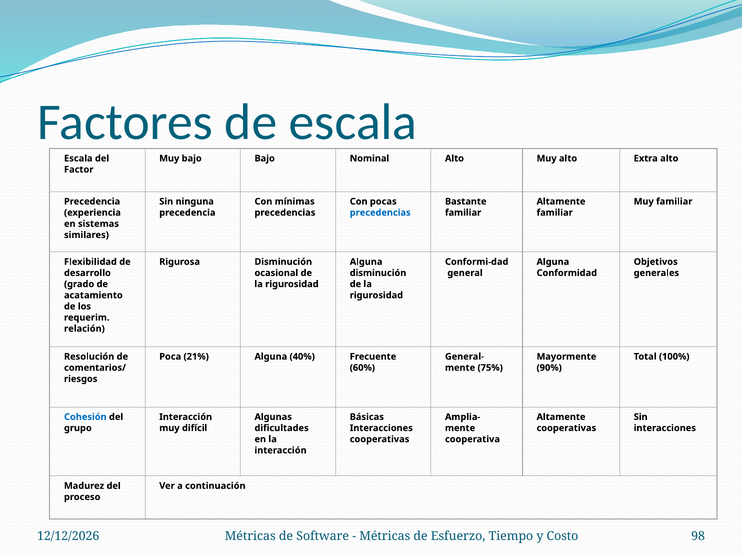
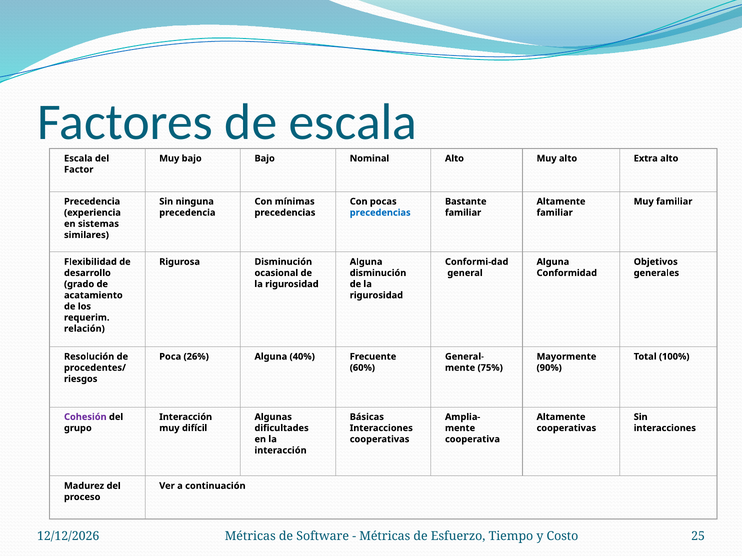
21%: 21% -> 26%
comentarios/: comentarios/ -> procedentes/
Cohesión colour: blue -> purple
98: 98 -> 25
